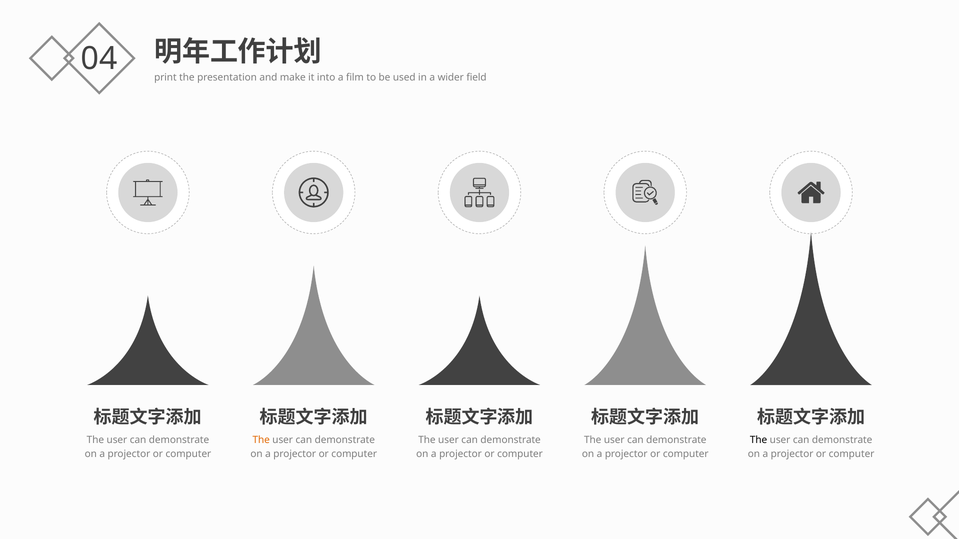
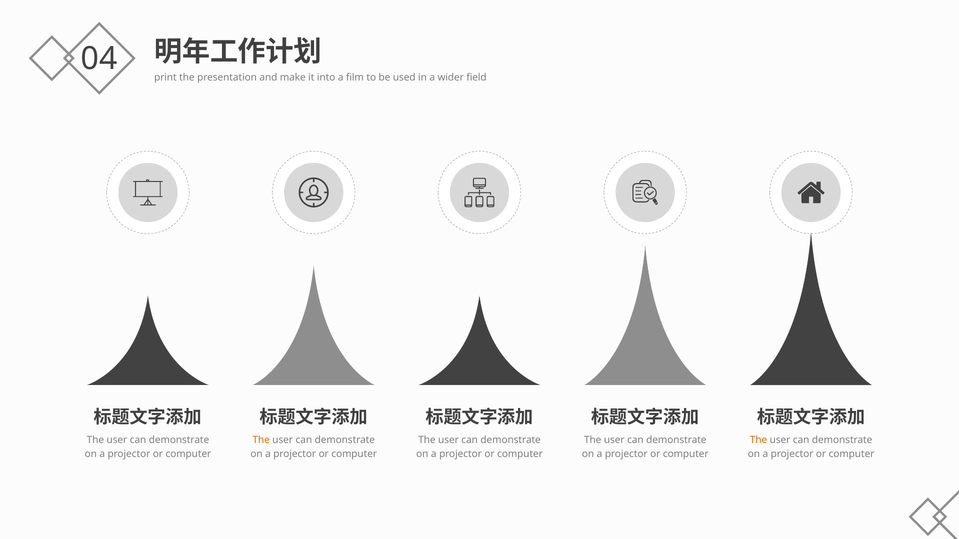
The at (759, 441) colour: black -> orange
